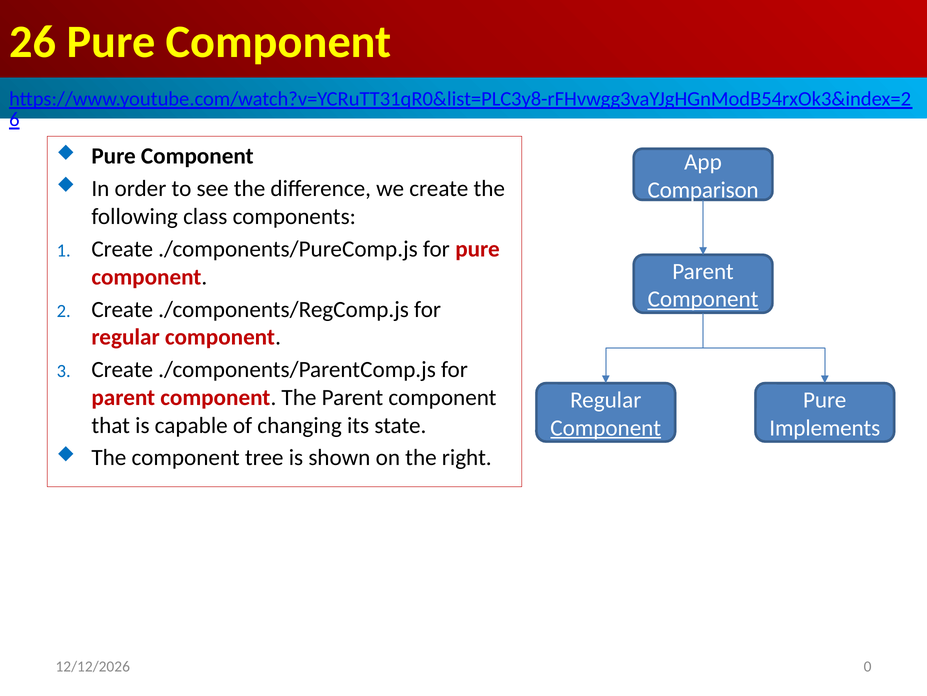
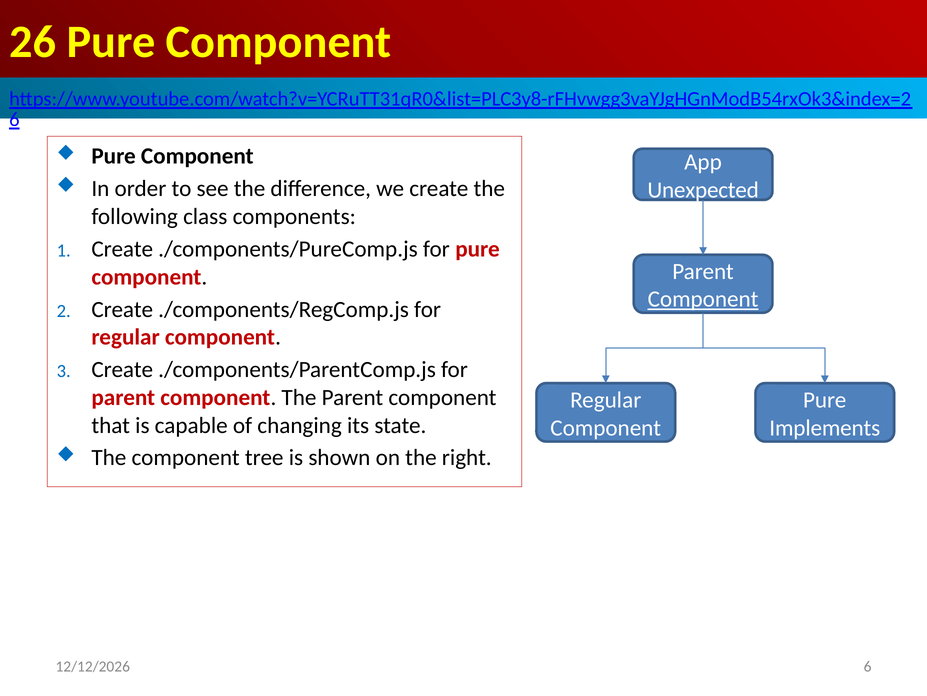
Comparison: Comparison -> Unexpected
Component at (606, 427) underline: present -> none
0 at (868, 666): 0 -> 6
